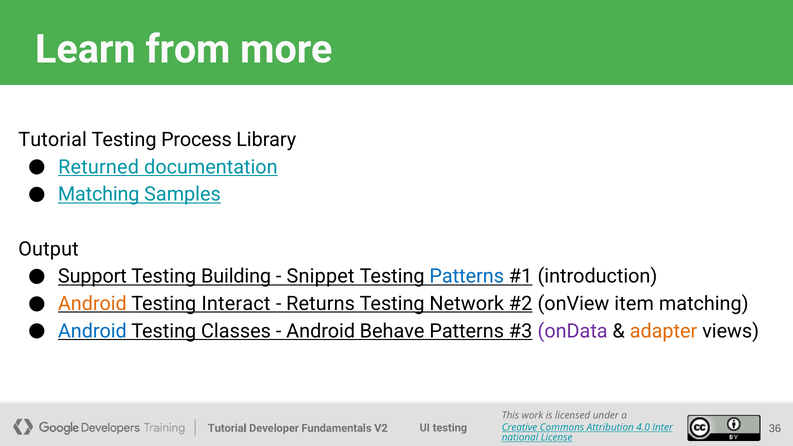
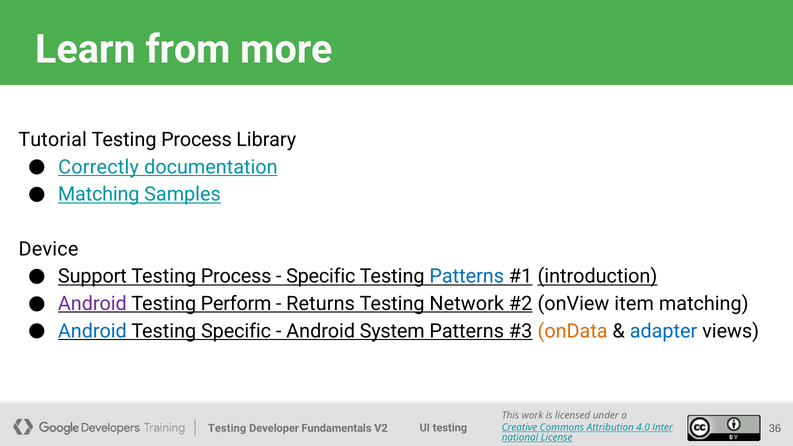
Returned: Returned -> Correctly
Output: Output -> Device
Building at (236, 276): Building -> Process
Snippet at (321, 276): Snippet -> Specific
introduction underline: none -> present
Android at (92, 304) colour: orange -> purple
Interact: Interact -> Perform
Testing Classes: Classes -> Specific
Behave: Behave -> System
onData colour: purple -> orange
adapter colour: orange -> blue
Tutorial at (227, 428): Tutorial -> Testing
